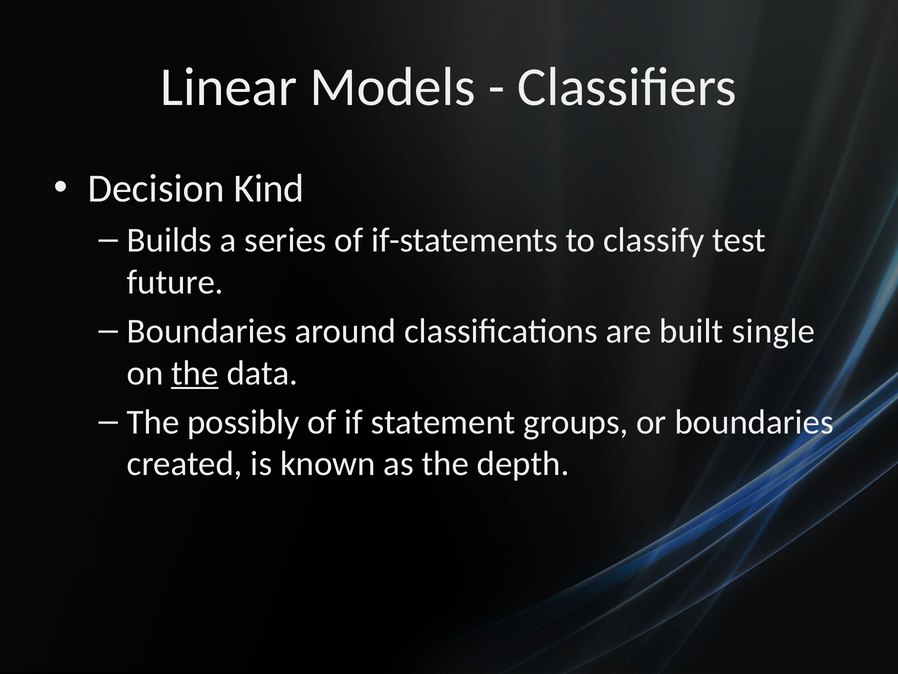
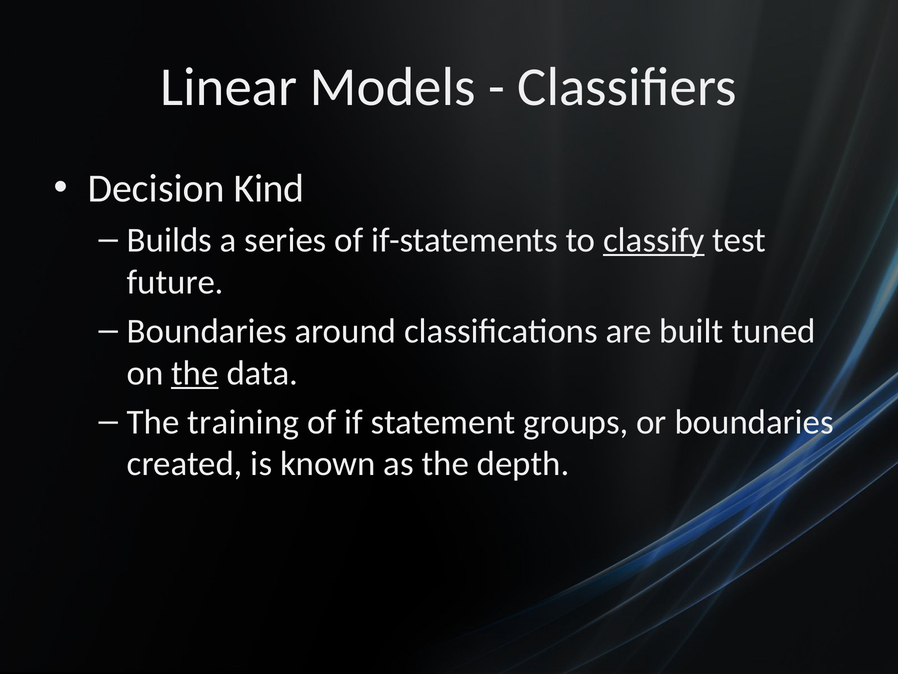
classify underline: none -> present
single: single -> tuned
possibly: possibly -> training
